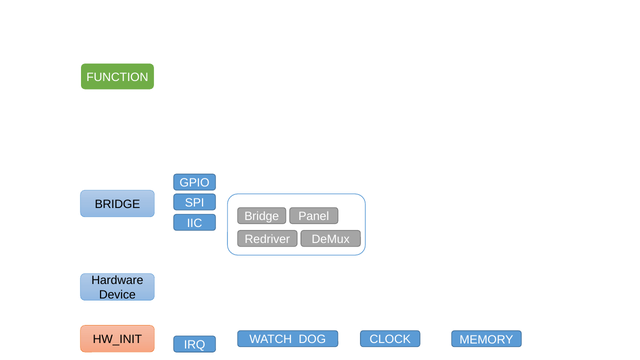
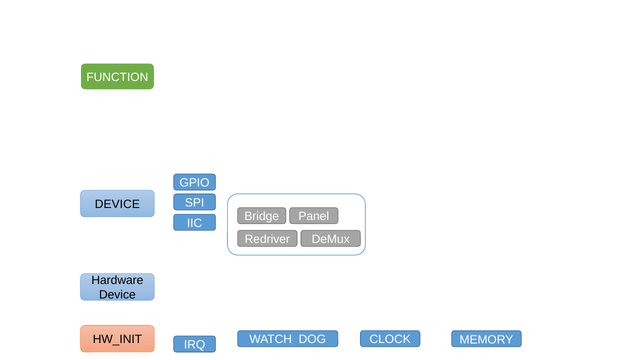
BRIDGE at (117, 204): BRIDGE -> DEVICE
